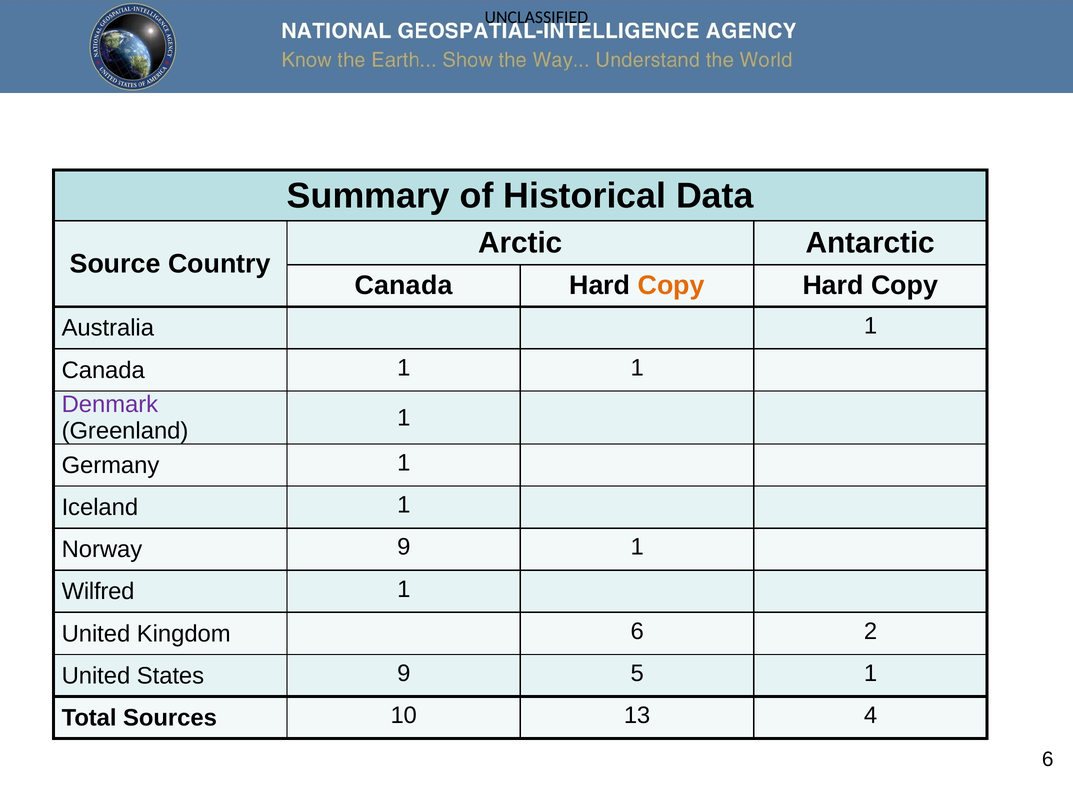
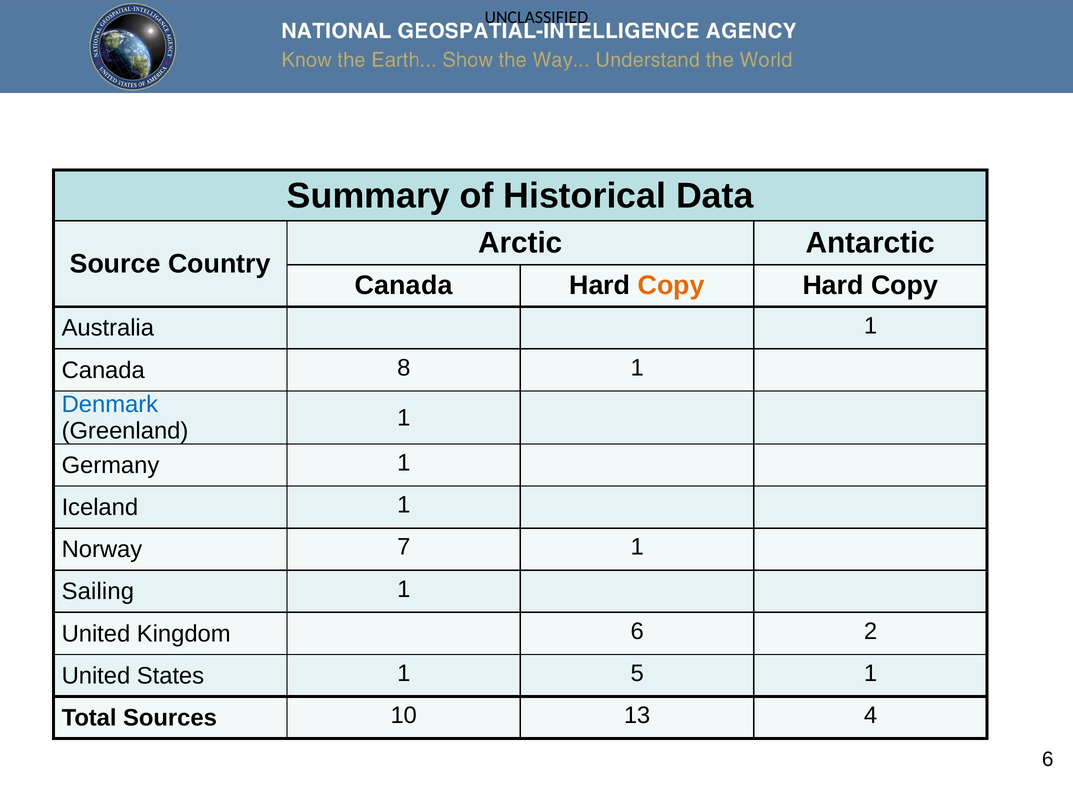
Canada 1: 1 -> 8
Denmark colour: purple -> blue
Norway 9: 9 -> 7
Wilfred: Wilfred -> Sailing
States 9: 9 -> 1
